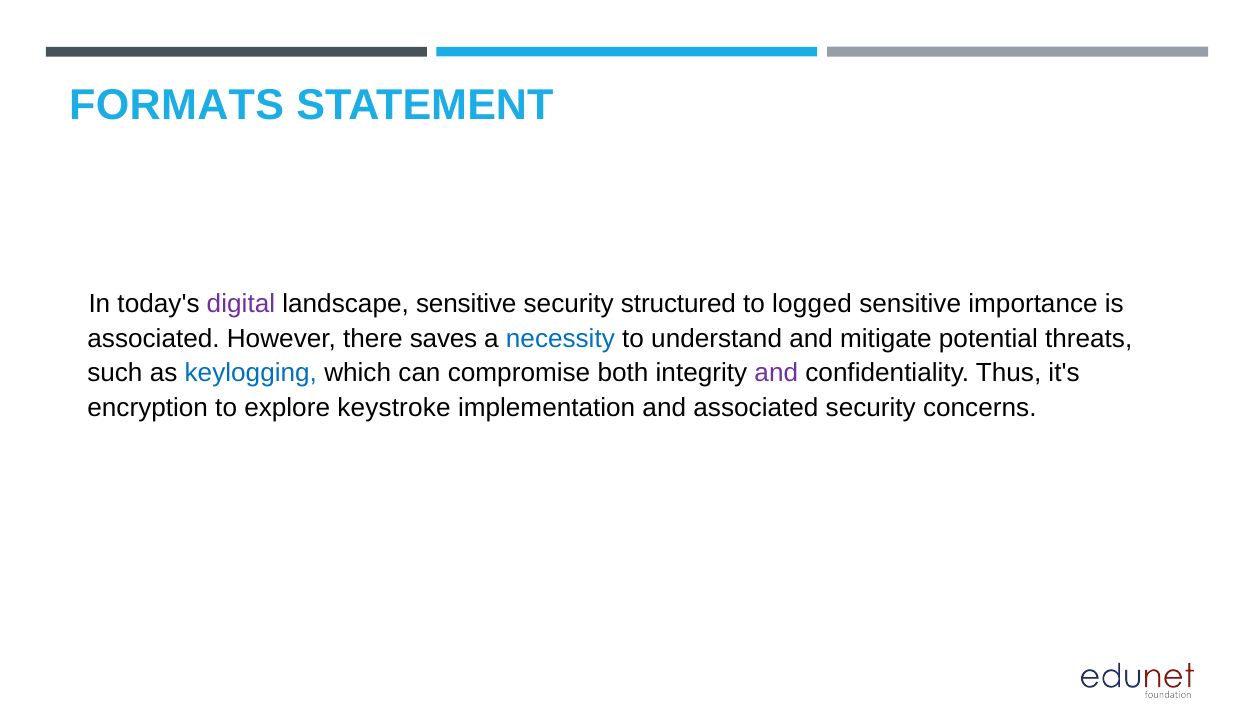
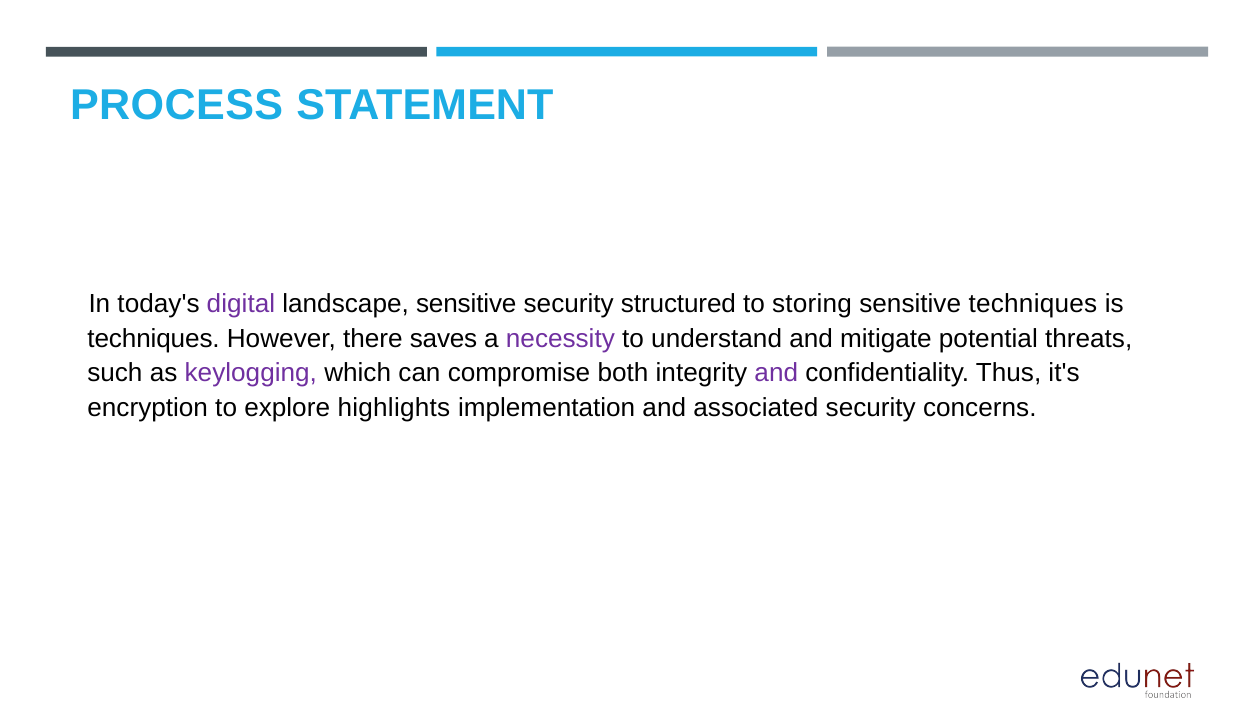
FORMATS: FORMATS -> PROCESS
logged: logged -> storing
sensitive importance: importance -> techniques
associated at (154, 339): associated -> techniques
necessity colour: blue -> purple
keylogging colour: blue -> purple
keystroke: keystroke -> highlights
